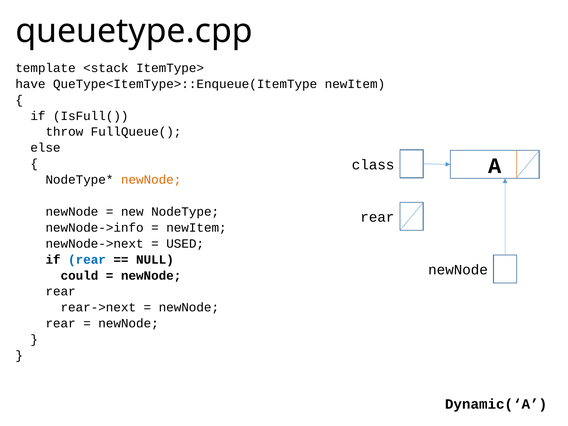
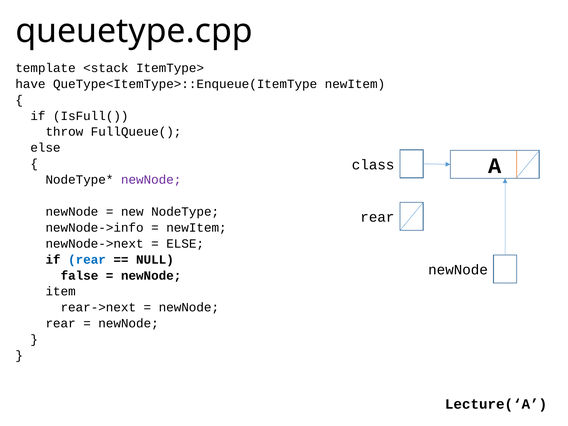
newNode at (151, 180) colour: orange -> purple
USED at (185, 244): USED -> ELSE
could: could -> false
rear at (61, 291): rear -> item
Dynamic(‘A: Dynamic(‘A -> Lecture(‘A
